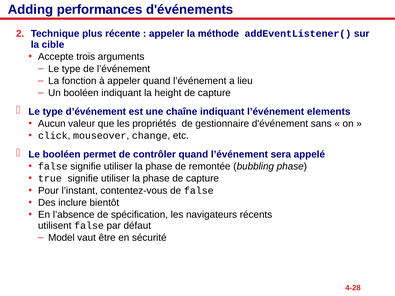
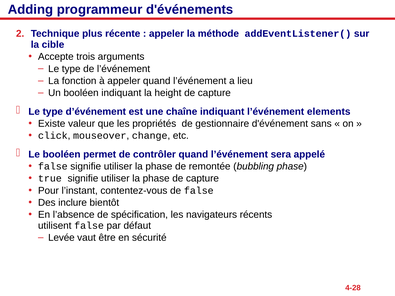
performances: performances -> programmeur
Aucun: Aucun -> Existe
Model: Model -> Levée
